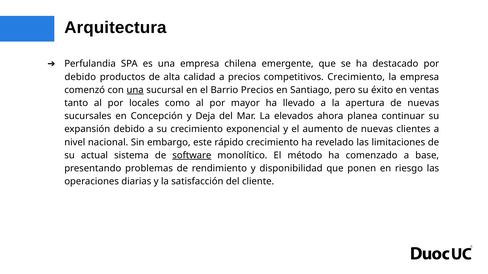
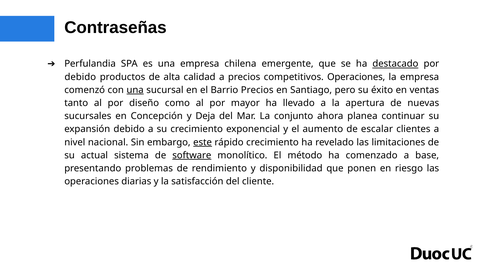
Arquitectura: Arquitectura -> Contraseñas
destacado underline: none -> present
competitivos Crecimiento: Crecimiento -> Operaciones
locales: locales -> diseño
elevados: elevados -> conjunto
aumento de nuevas: nuevas -> escalar
este underline: none -> present
